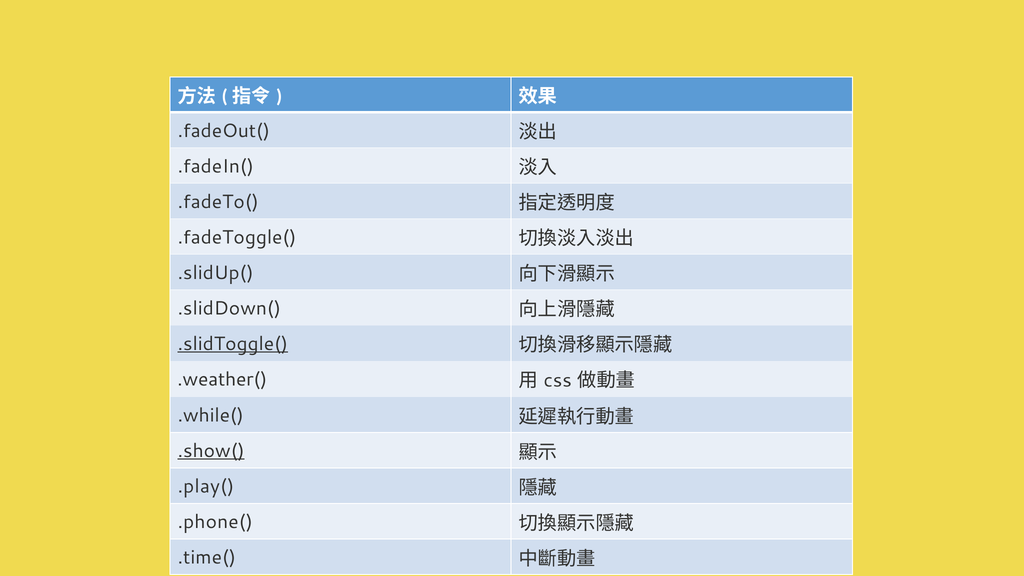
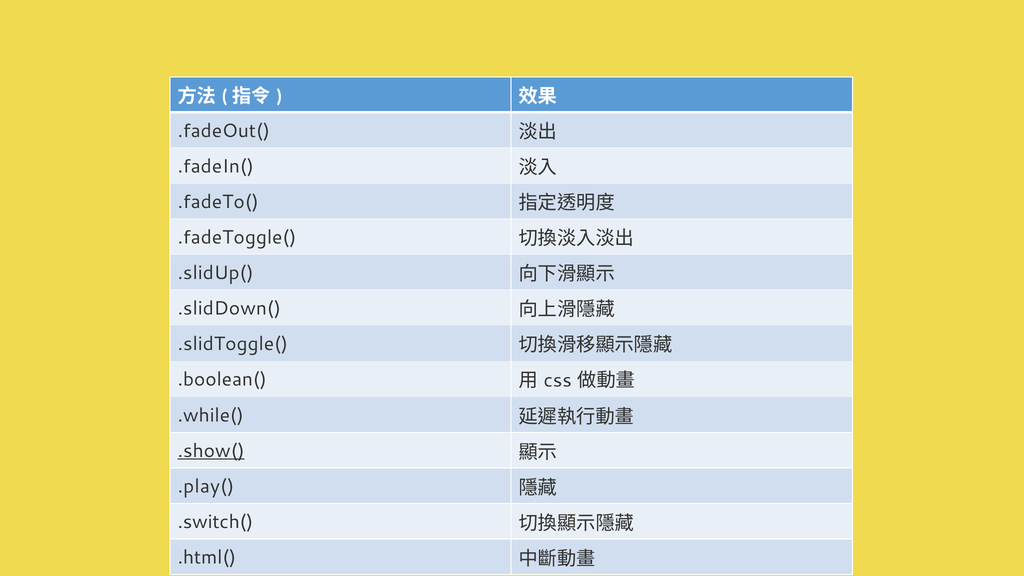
.slidToggle( underline: present -> none
.weather(: .weather( -> .boolean(
.phone(: .phone( -> .switch(
.time(: .time( -> .html(
